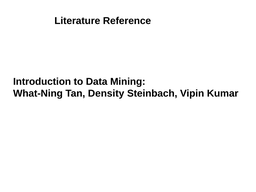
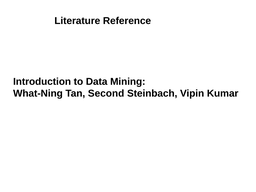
Density: Density -> Second
